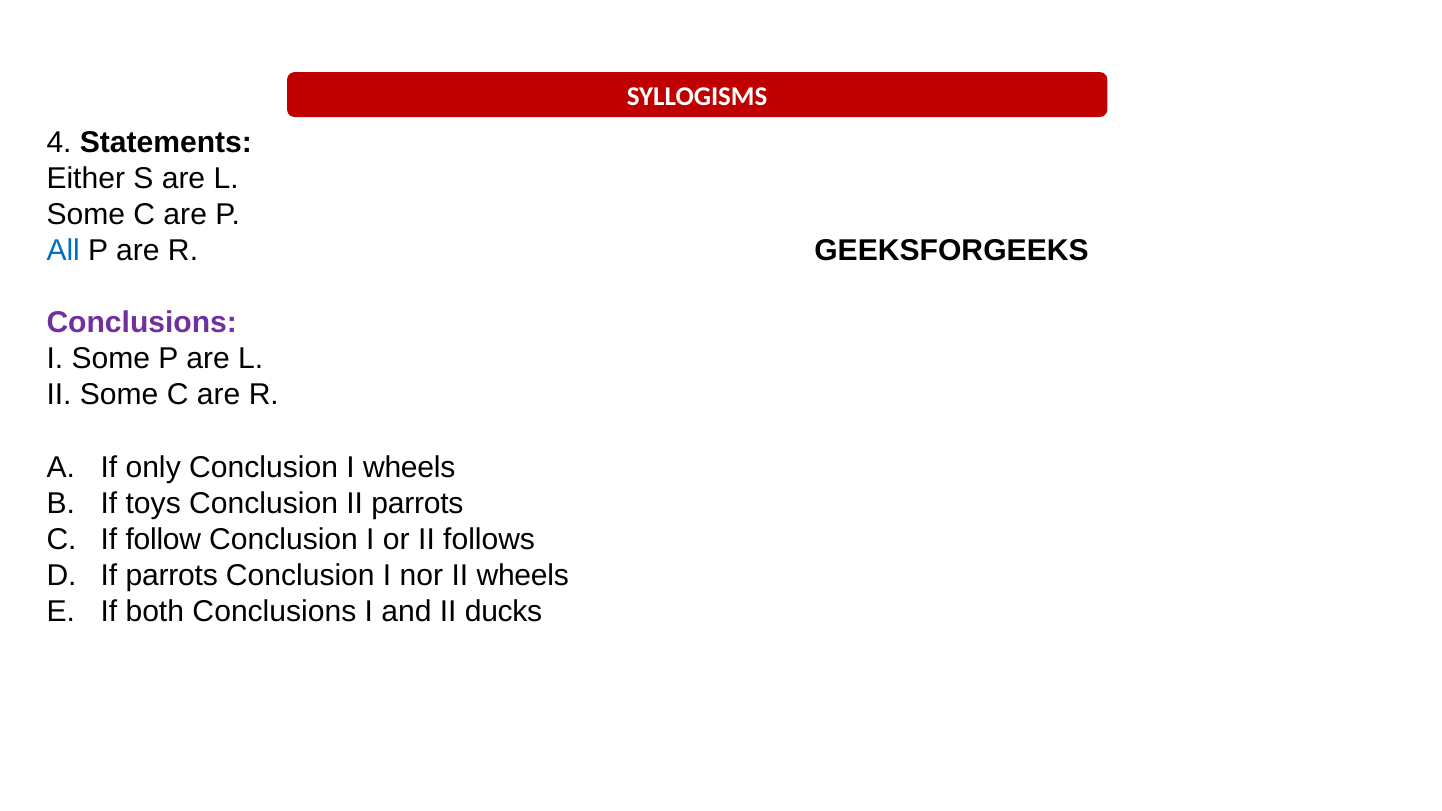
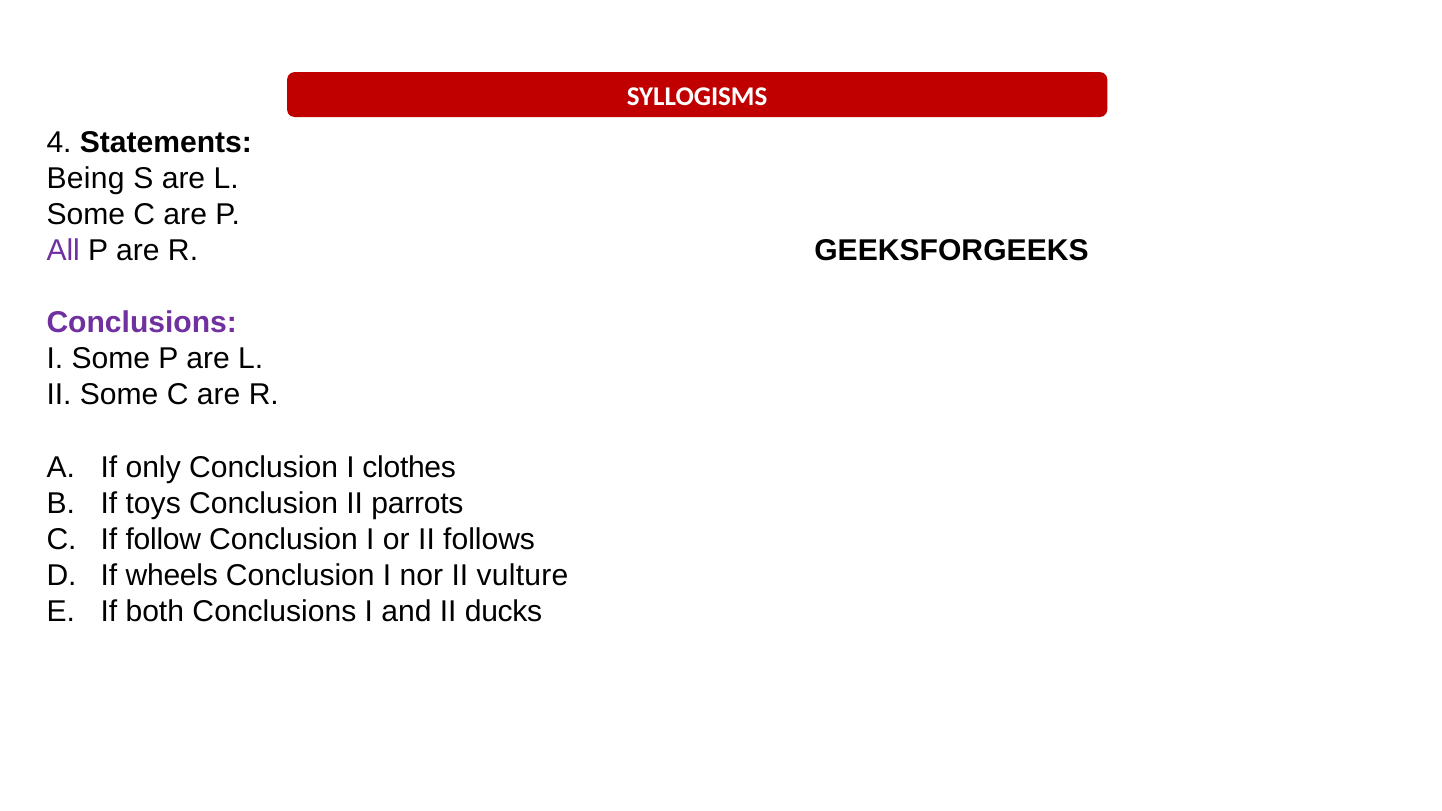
Either: Either -> Being
All colour: blue -> purple
I wheels: wheels -> clothes
If parrots: parrots -> wheels
II wheels: wheels -> vulture
